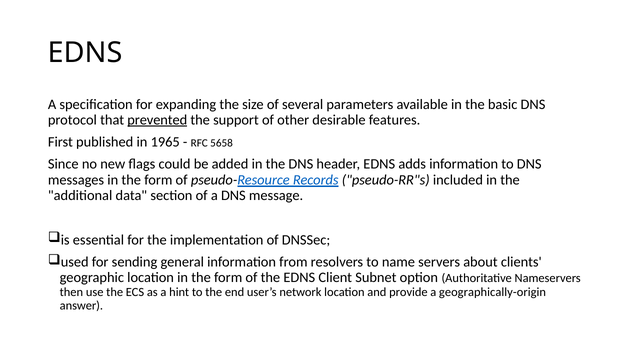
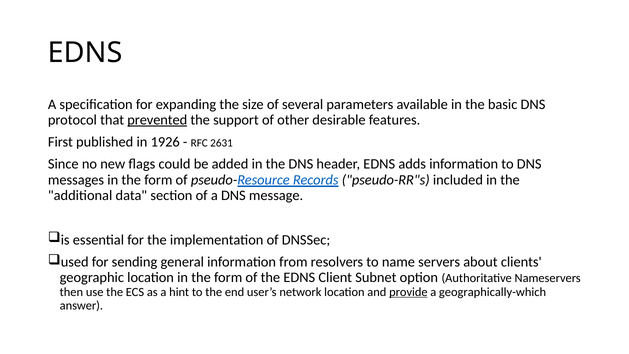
1965: 1965 -> 1926
5658: 5658 -> 2631
provide underline: none -> present
geographically-origin: geographically-origin -> geographically-which
